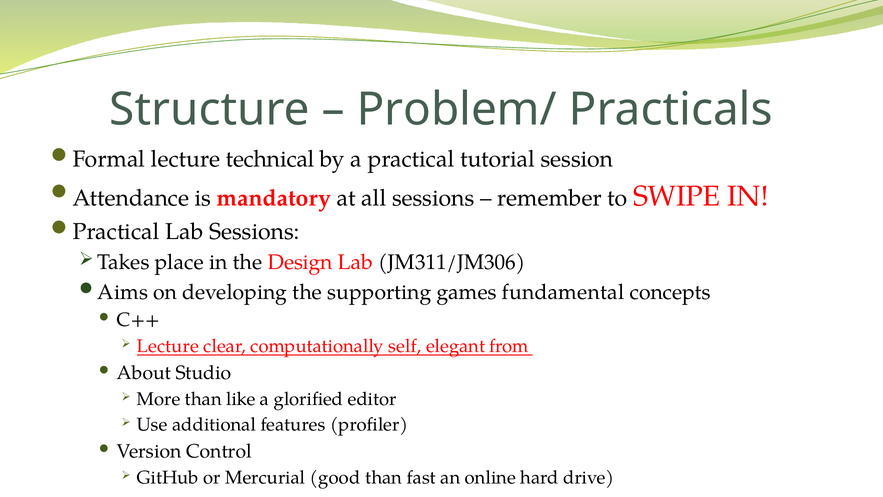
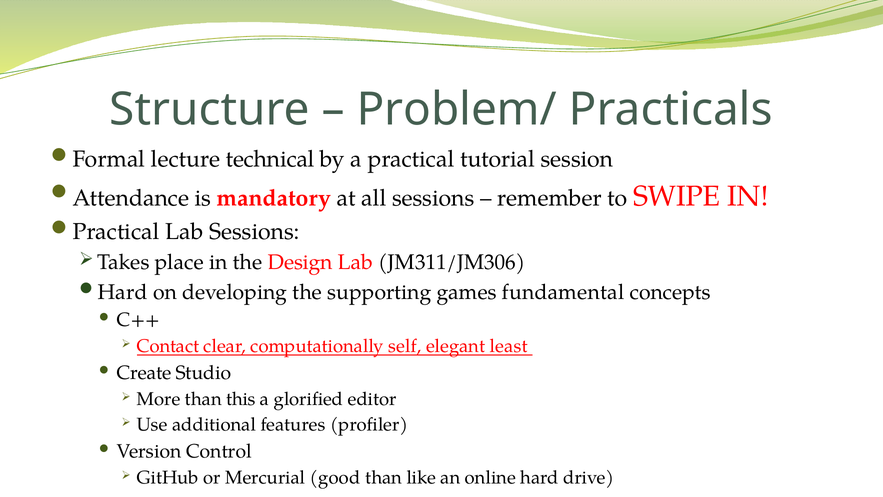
Aims at (123, 292): Aims -> Hard
Lecture at (168, 346): Lecture -> Contact
from: from -> least
About: About -> Create
like: like -> this
fast: fast -> like
